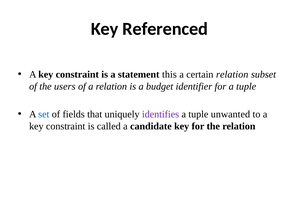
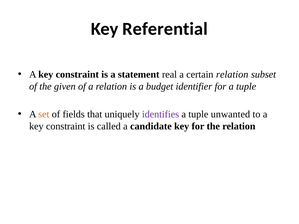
Referenced: Referenced -> Referential
this: this -> real
users: users -> given
set colour: blue -> orange
